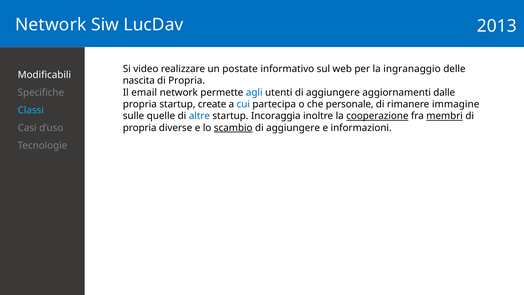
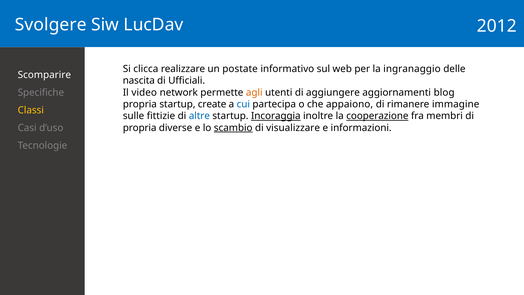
Network at (51, 25): Network -> Svolgere
2013: 2013 -> 2012
video: video -> clicca
Modificabili: Modificabili -> Scomparire
Propria at (187, 81): Propria -> Ufficiali
email: email -> video
agli colour: blue -> orange
dalle: dalle -> blog
personale: personale -> appaiono
Classi colour: light blue -> yellow
quelle: quelle -> fittizie
Incoraggia underline: none -> present
membri underline: present -> none
aggiungere at (293, 128): aggiungere -> visualizzare
